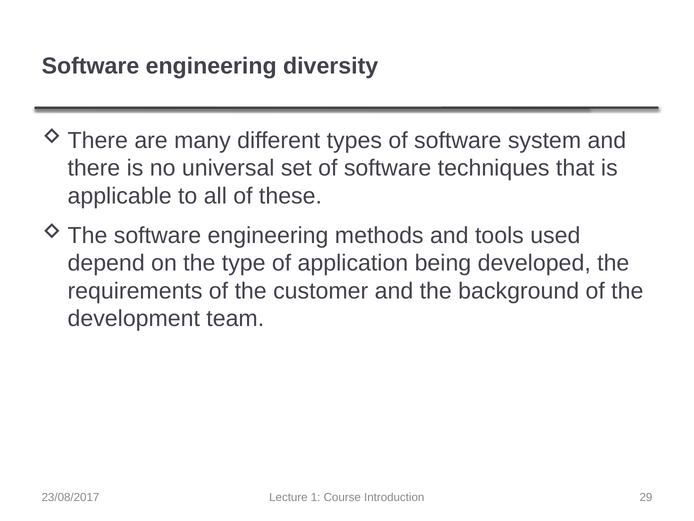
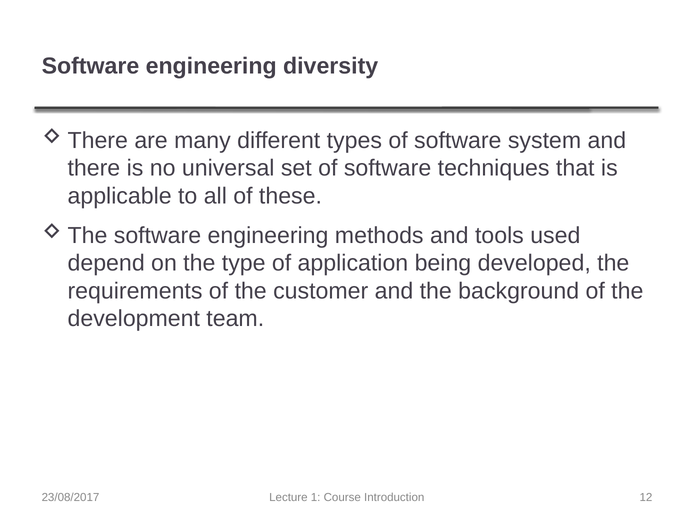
29: 29 -> 12
